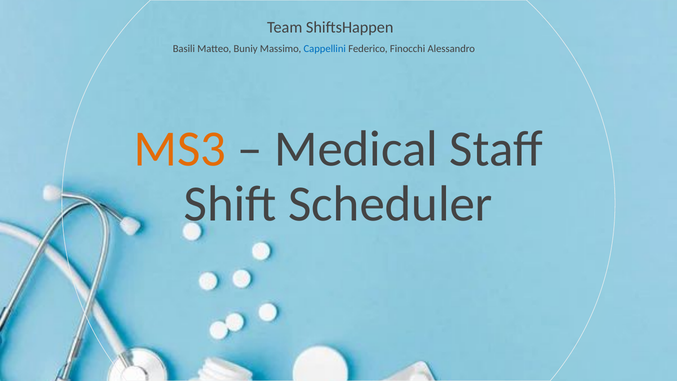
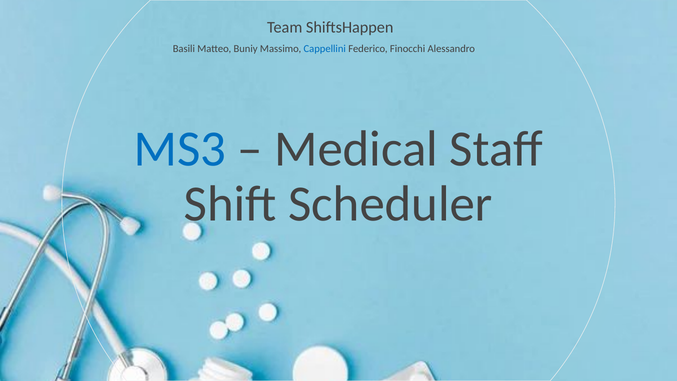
MS3 at (180, 149) colour: orange -> blue
